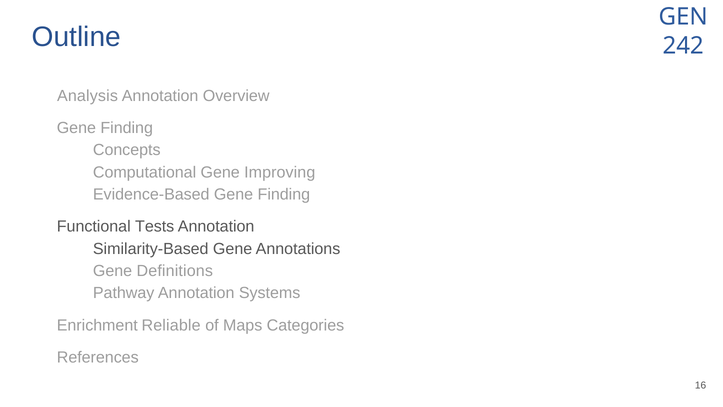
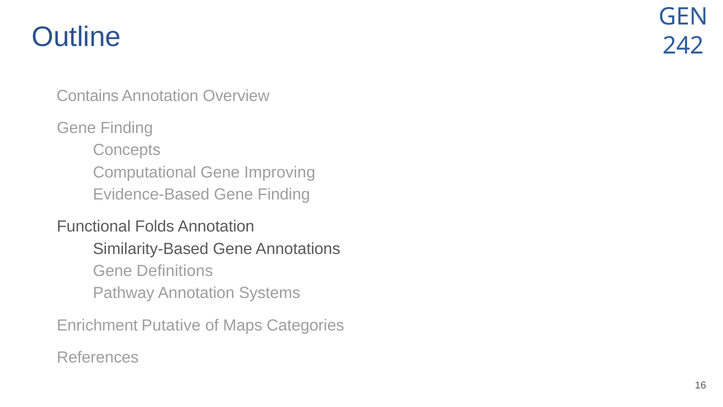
Analysis: Analysis -> Contains
Tests: Tests -> Folds
Reliable: Reliable -> Putative
